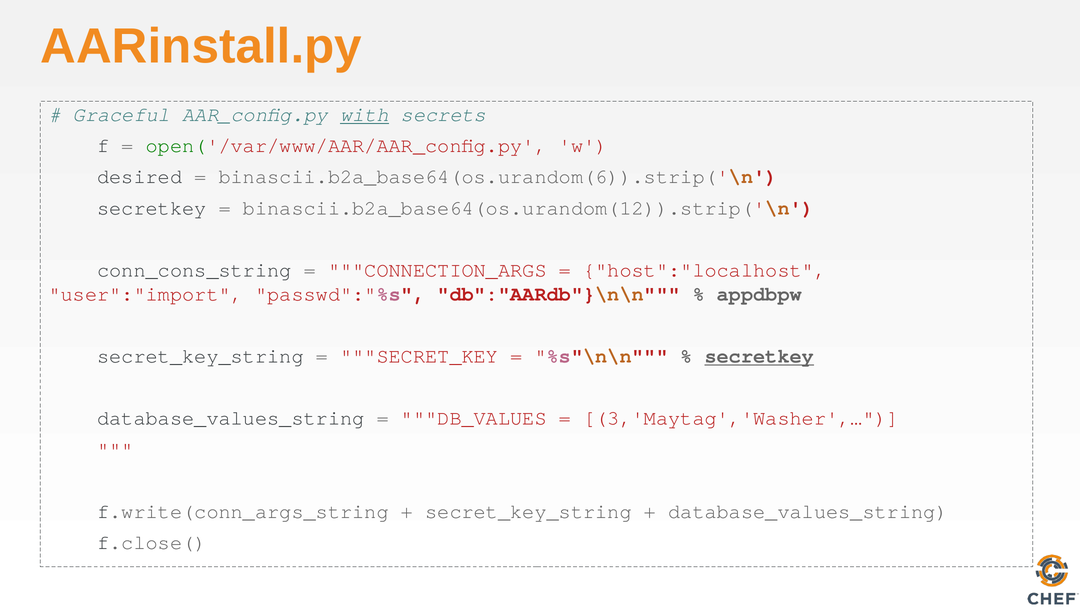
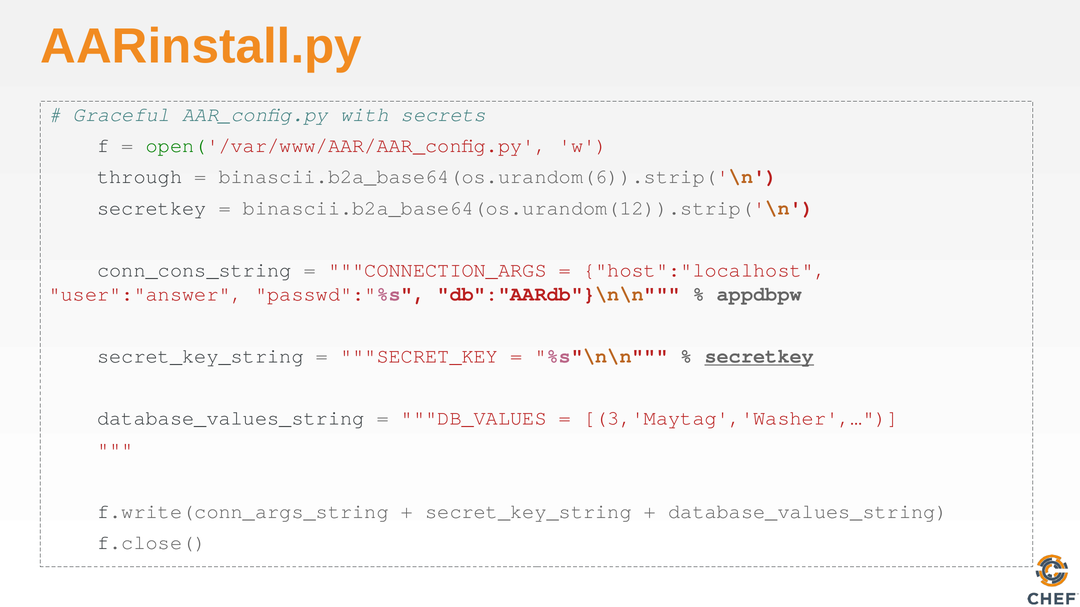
with underline: present -> none
desired: desired -> through
user":"import: user":"import -> user":"answer
